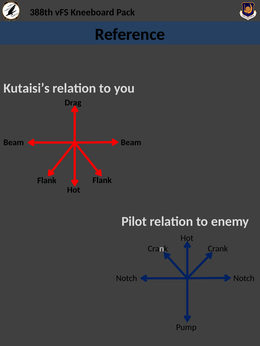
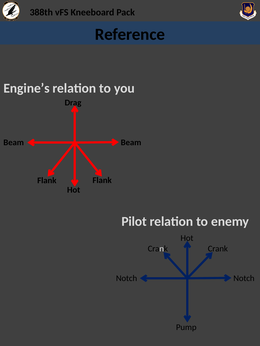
Kutaisi’s: Kutaisi’s -> Engine’s
